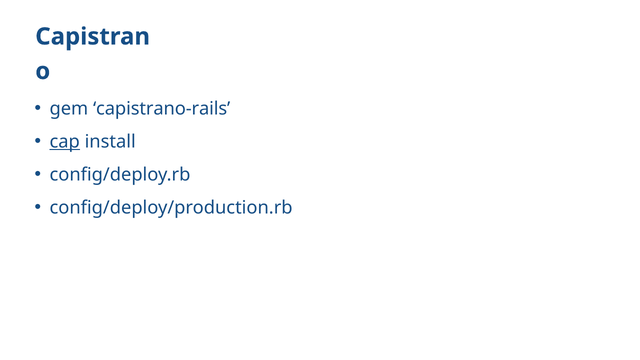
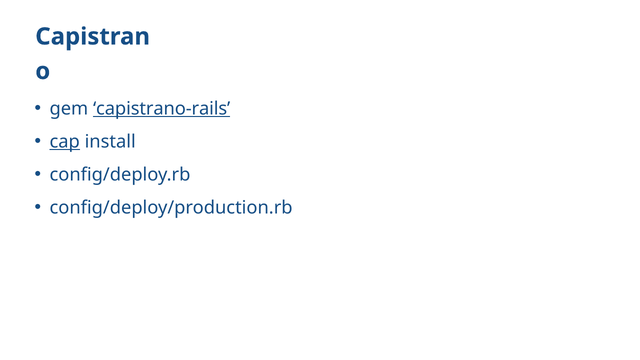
capistrano-rails underline: none -> present
